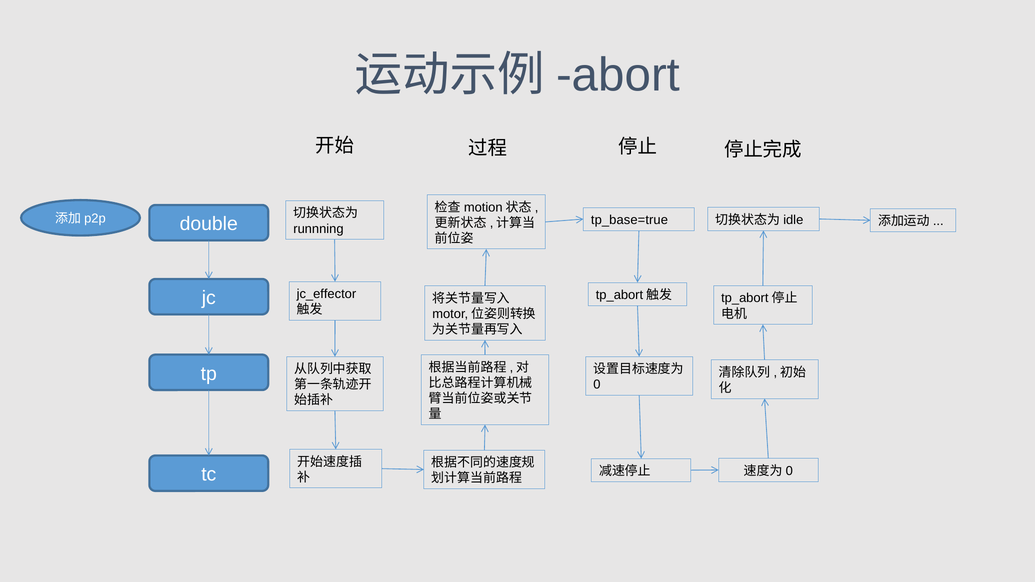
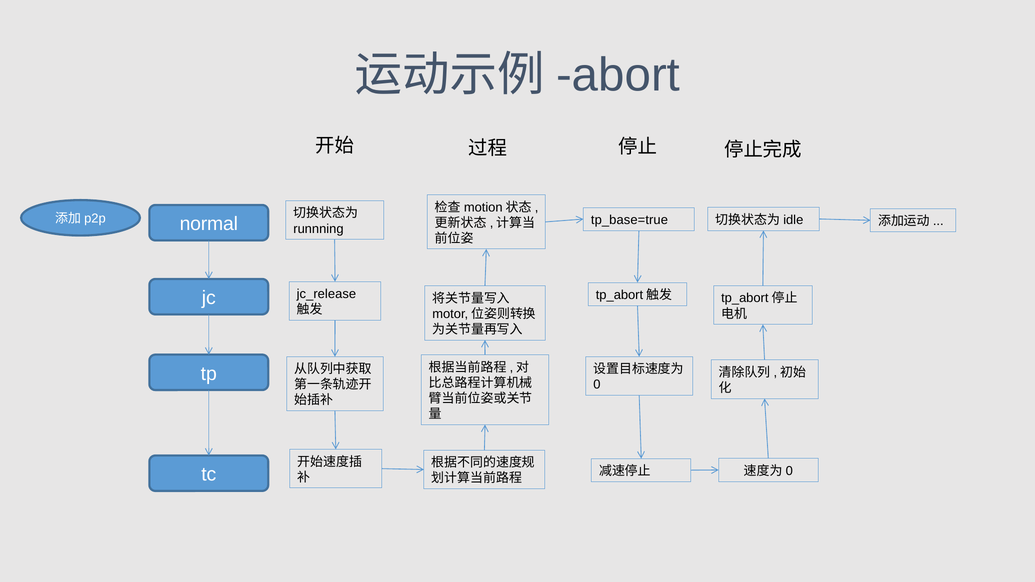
double: double -> normal
jc_effector: jc_effector -> jc_release
